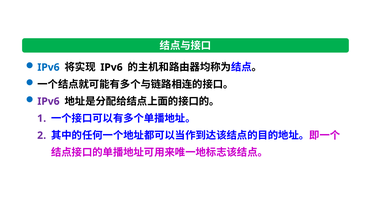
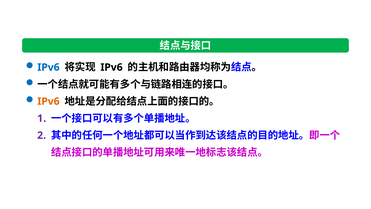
IPv6 at (48, 101) colour: purple -> orange
